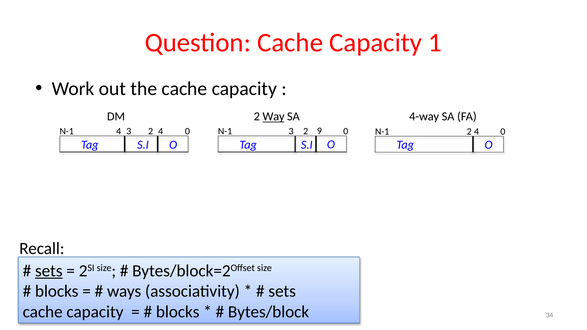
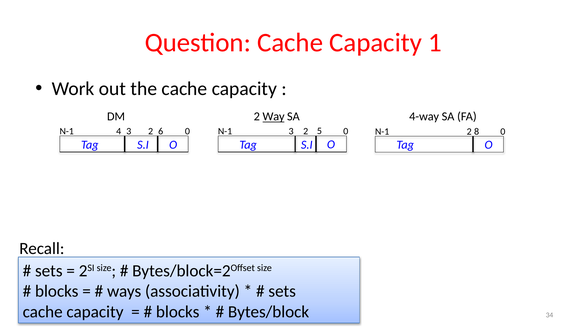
4 at (161, 131): 4 -> 6
9: 9 -> 5
4 at (477, 132): 4 -> 8
sets at (49, 271) underline: present -> none
